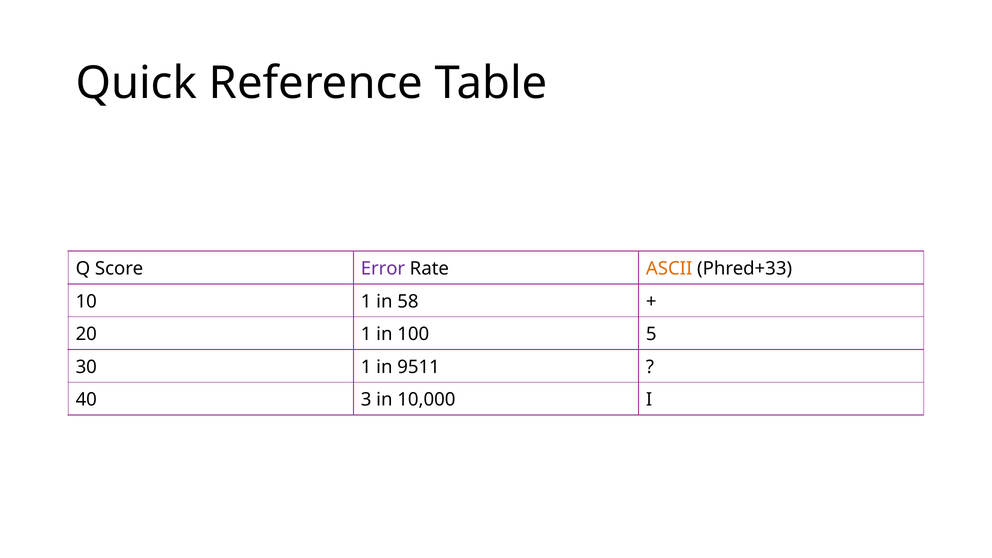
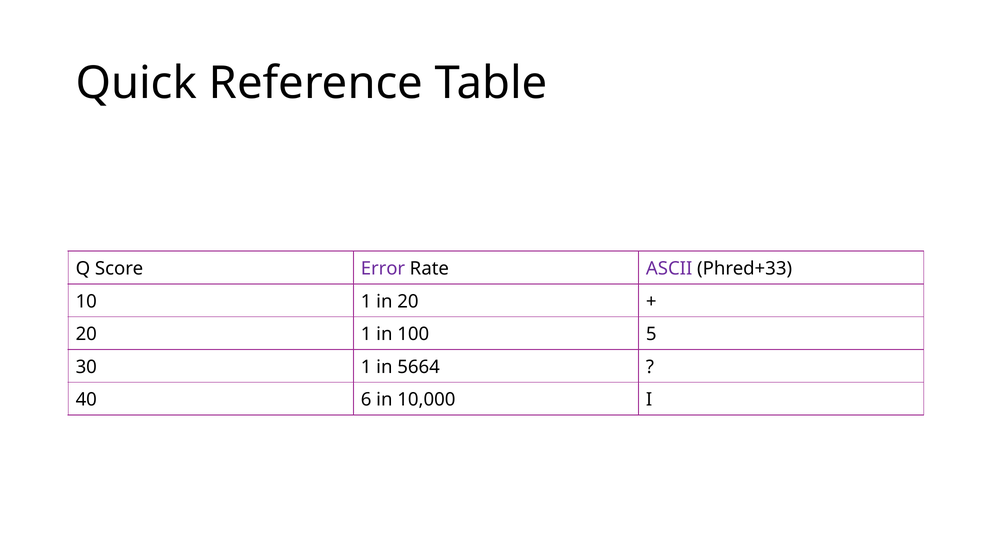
ASCII colour: orange -> purple
in 58: 58 -> 20
9511: 9511 -> 5664
3: 3 -> 6
